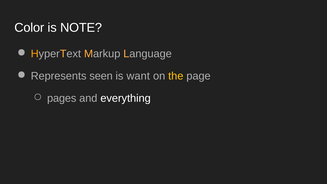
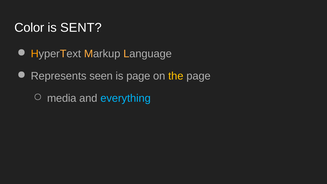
NOTE: NOTE -> SENT
is want: want -> page
pages: pages -> media
everything colour: white -> light blue
